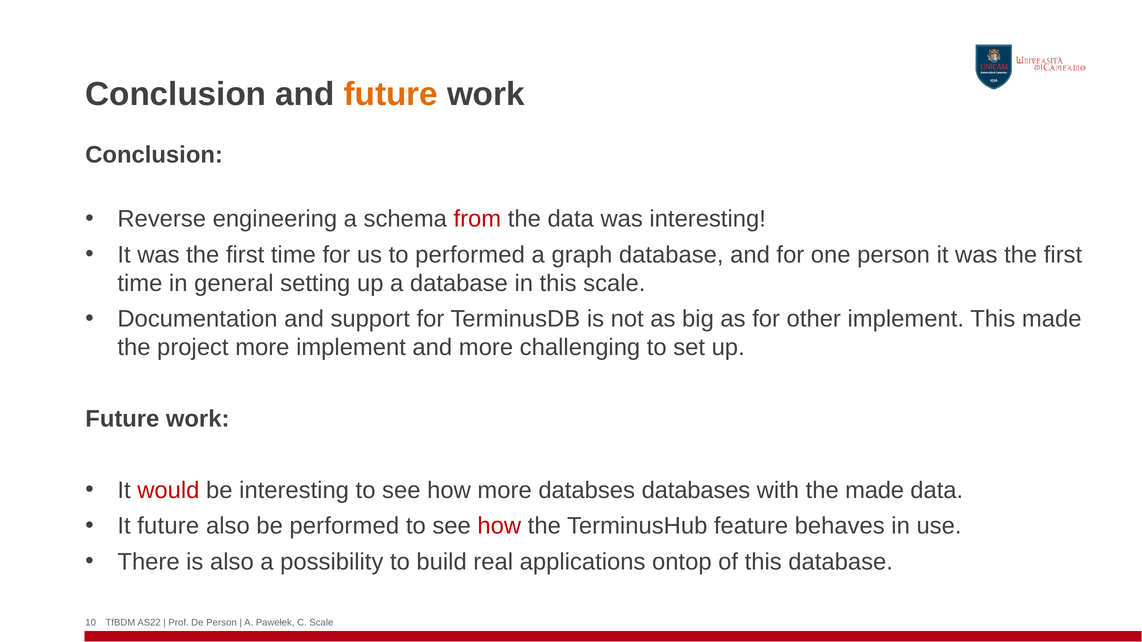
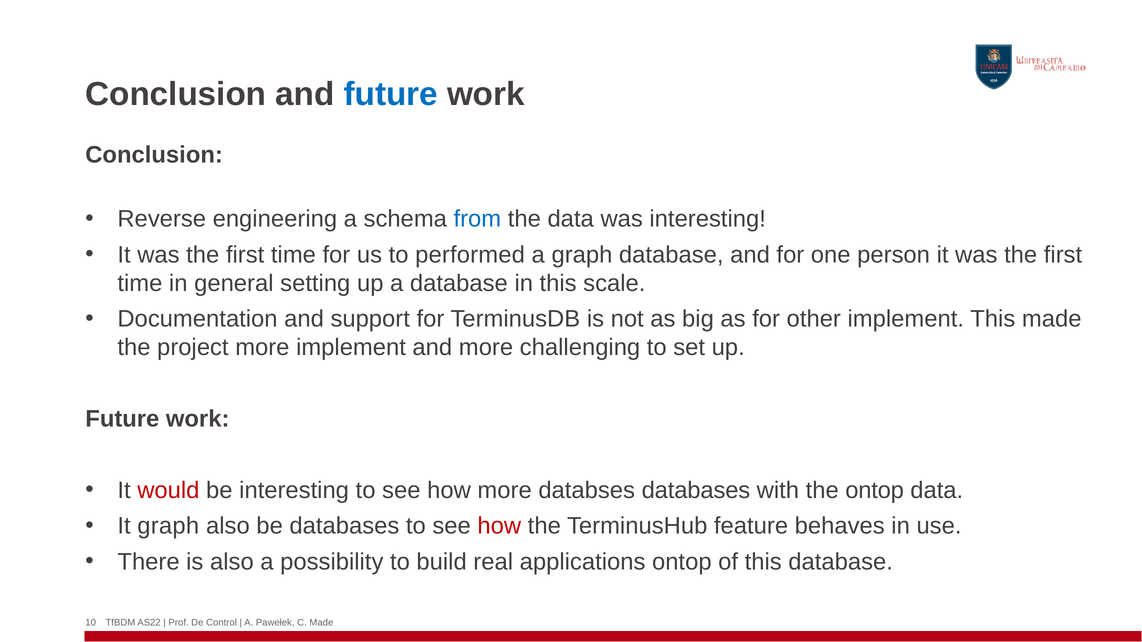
future at (391, 94) colour: orange -> blue
from colour: red -> blue
the made: made -> ontop
It future: future -> graph
be performed: performed -> databases
De Person: Person -> Control
C Scale: Scale -> Made
